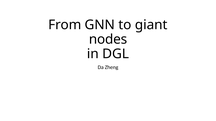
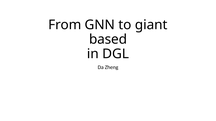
nodes: nodes -> based
